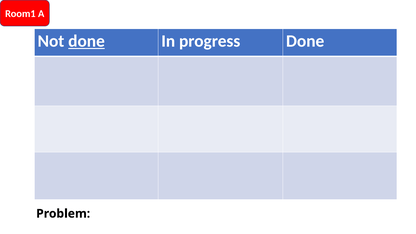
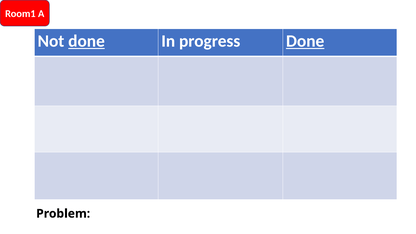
Done at (305, 41) underline: none -> present
